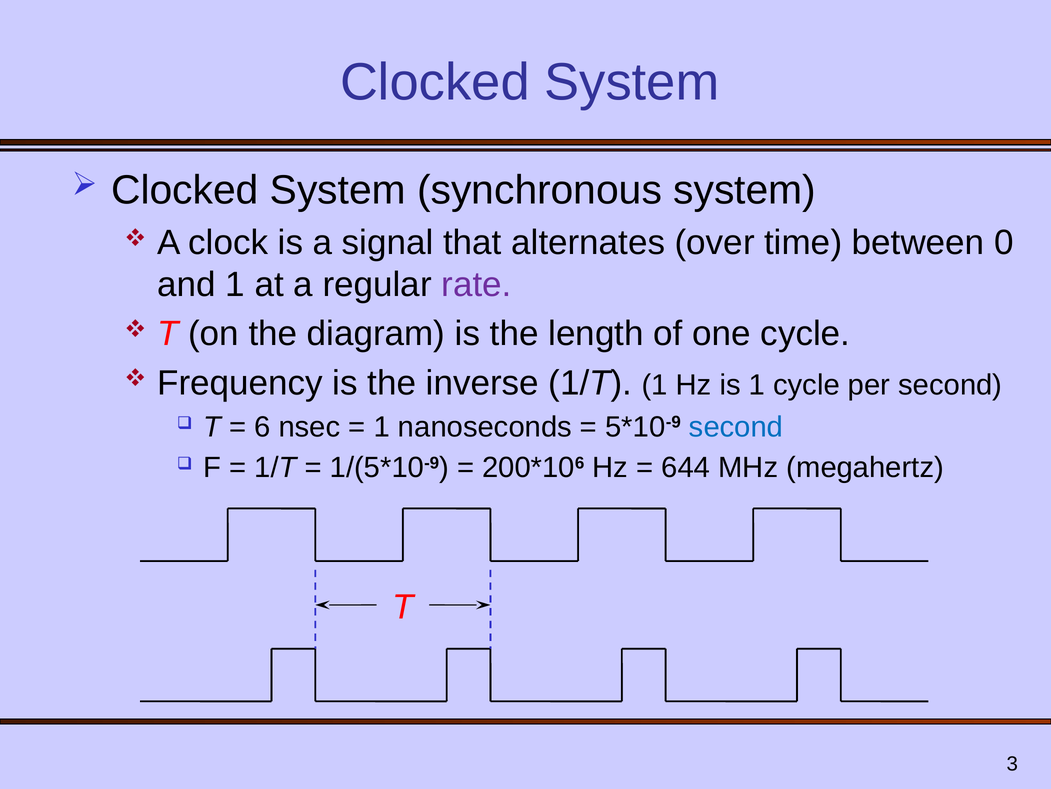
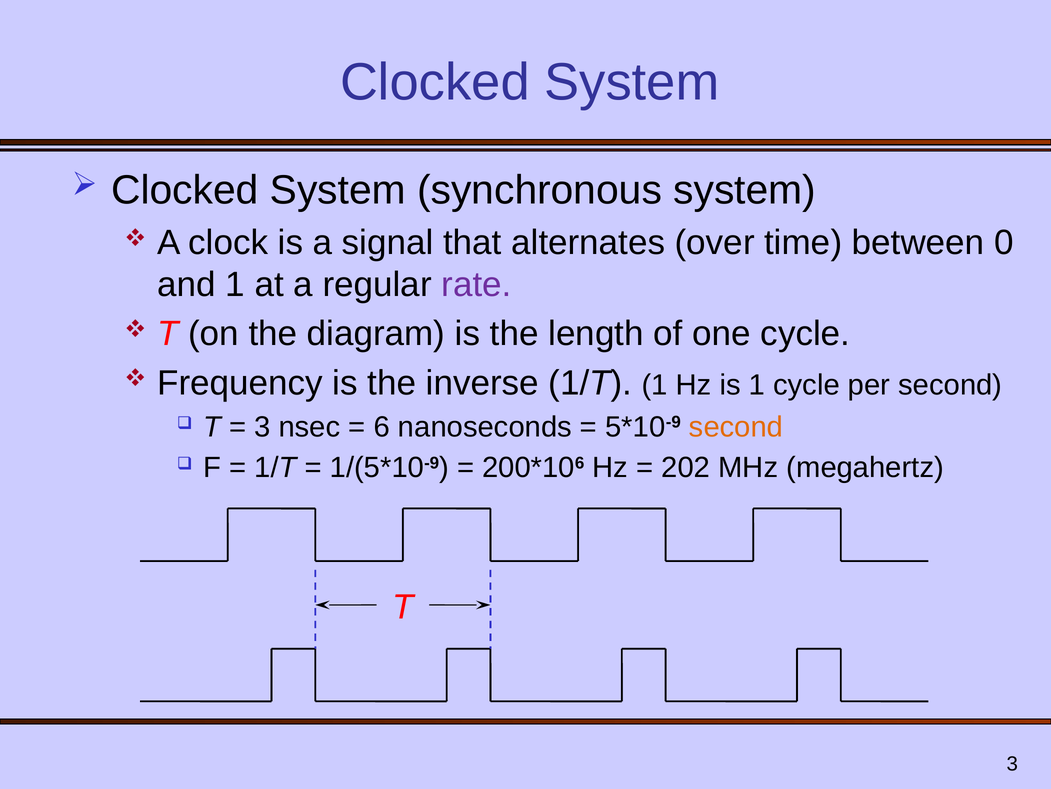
6 at (262, 427): 6 -> 3
1 at (382, 427): 1 -> 6
second at (736, 427) colour: blue -> orange
644: 644 -> 202
